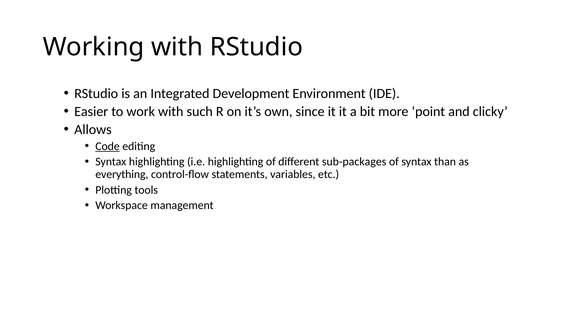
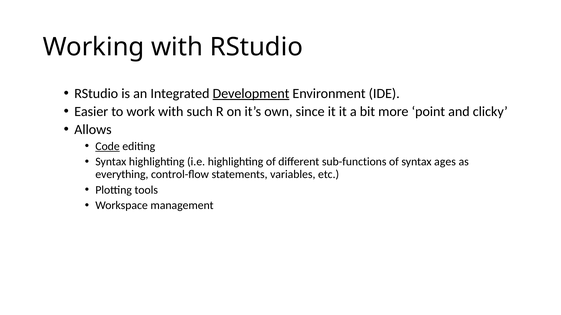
Development underline: none -> present
sub-packages: sub-packages -> sub-functions
than: than -> ages
